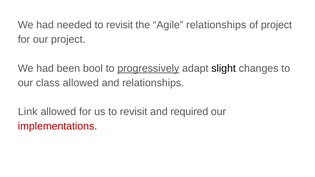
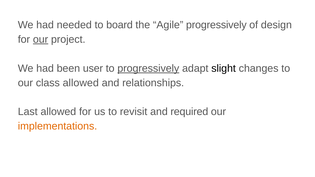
revisit at (120, 25): revisit -> board
Agile relationships: relationships -> progressively
of project: project -> design
our at (41, 39) underline: none -> present
bool: bool -> user
Link: Link -> Last
implementations colour: red -> orange
